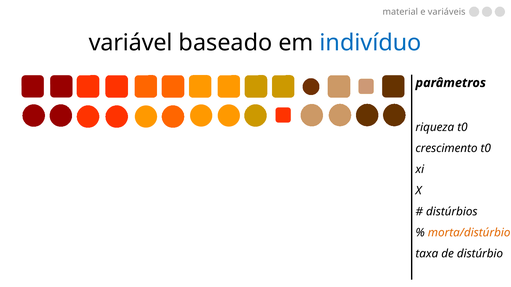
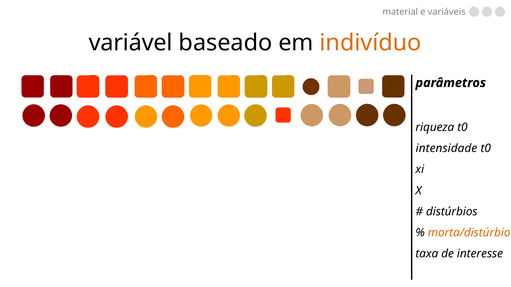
indivíduo colour: blue -> orange
crescimento: crescimento -> intensidade
distúrbio: distúrbio -> interesse
